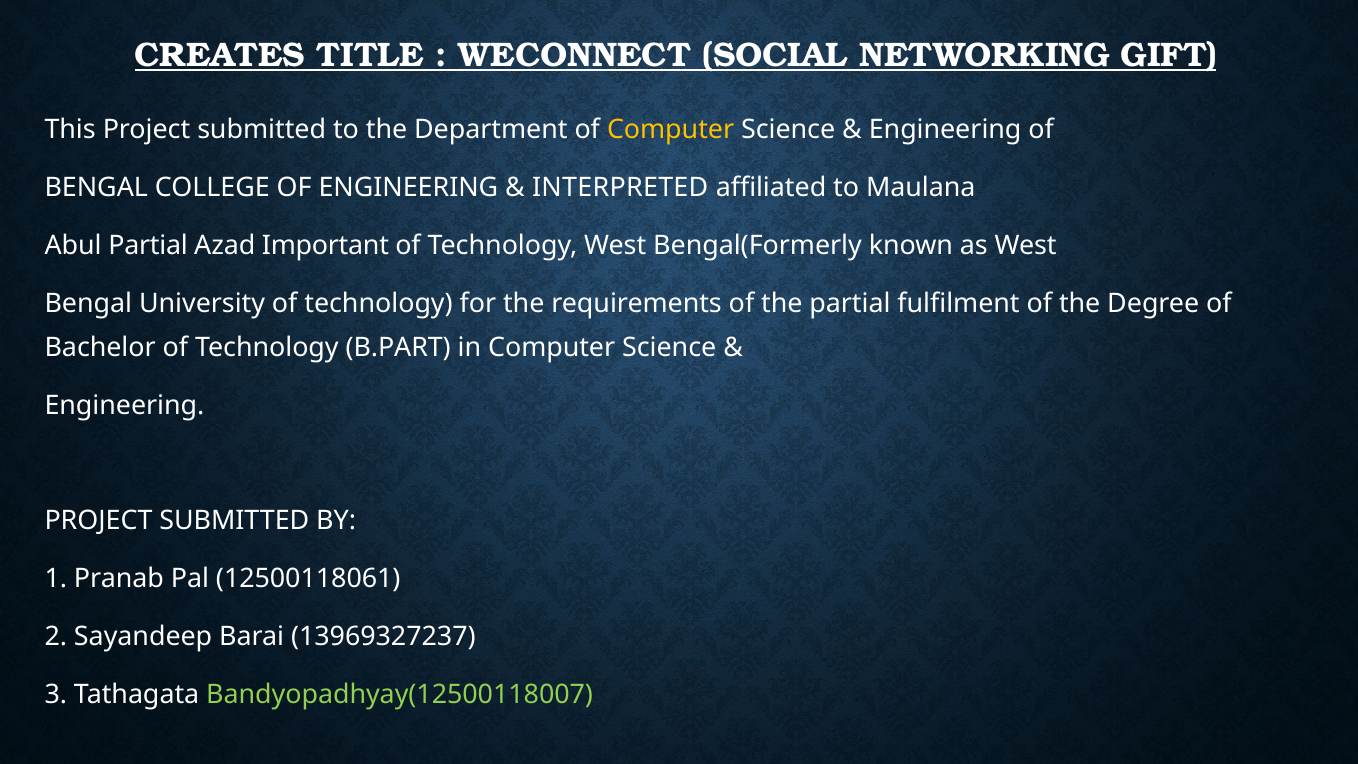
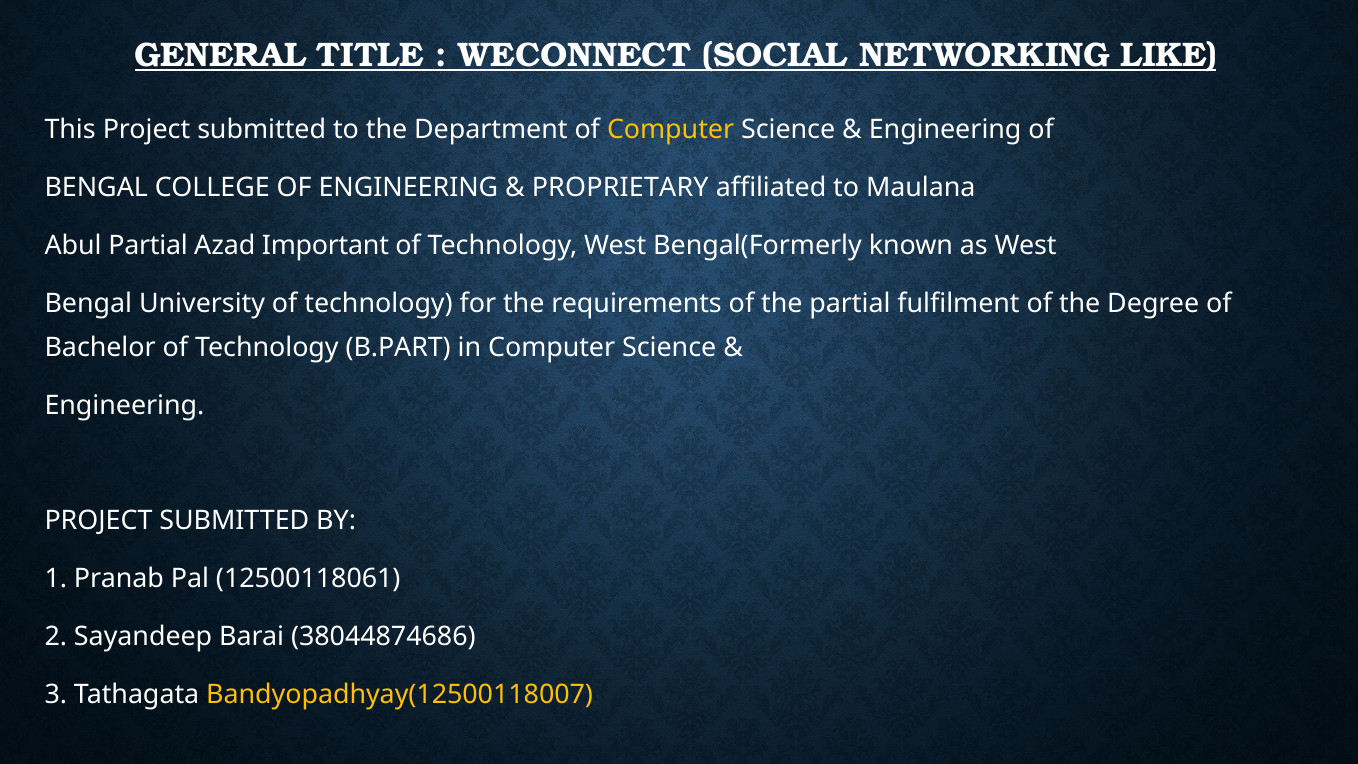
CREATES: CREATES -> GENERAL
GIFT: GIFT -> LIKE
INTERPRETED: INTERPRETED -> PROPRIETARY
13969327237: 13969327237 -> 38044874686
Bandyopadhyay(12500118007 colour: light green -> yellow
